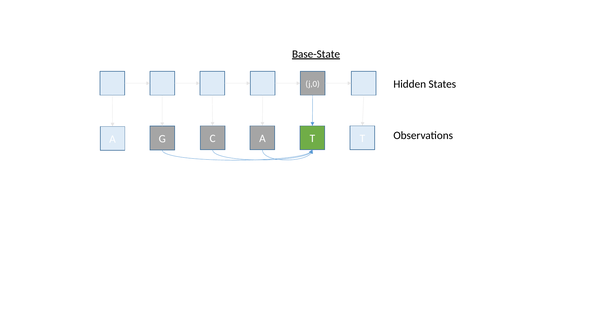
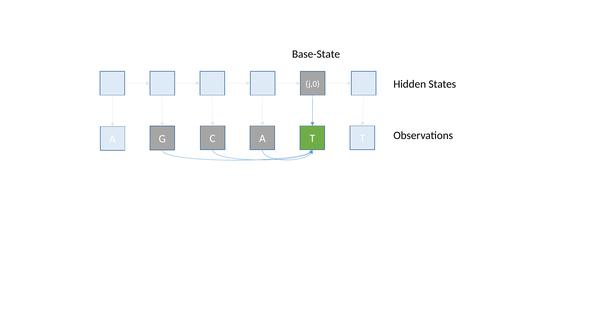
Base-State underline: present -> none
